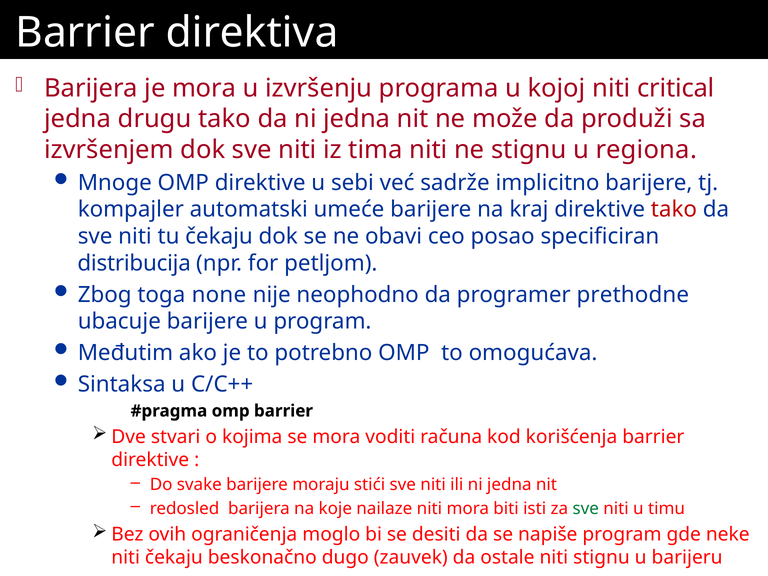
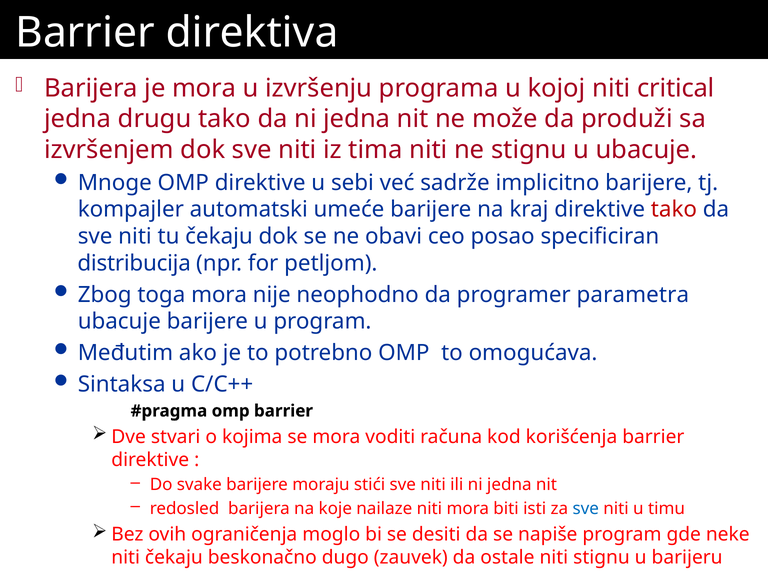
u regiona: regiona -> ubacuje
toga none: none -> mora
prethodne: prethodne -> parametra
sve at (586, 509) colour: green -> blue
